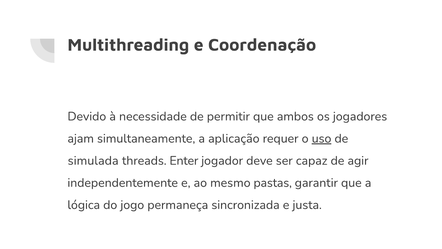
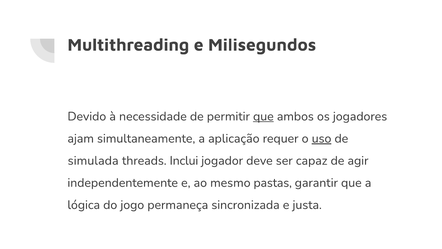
Coordenação: Coordenação -> Milisegundos
que at (263, 116) underline: none -> present
Enter: Enter -> Inclui
